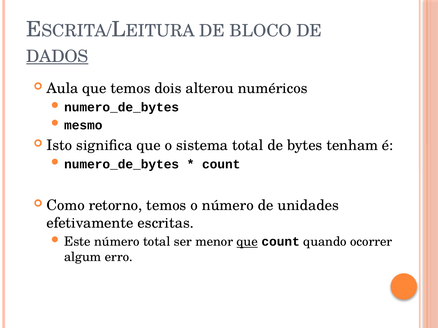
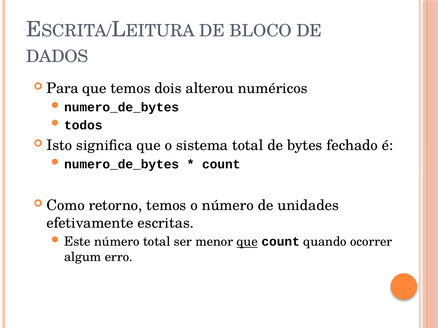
DADOS underline: present -> none
Aula: Aula -> Para
mesmo: mesmo -> todos
tenham: tenham -> fechado
